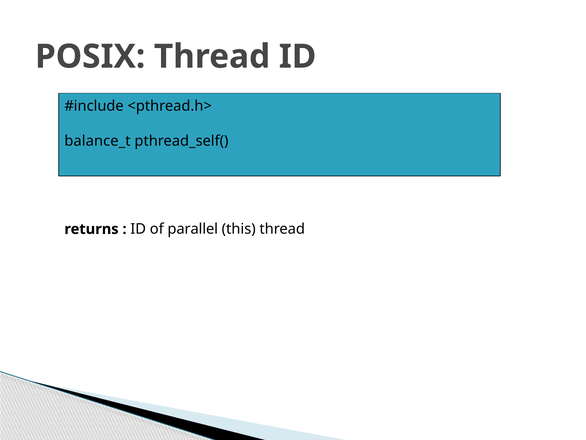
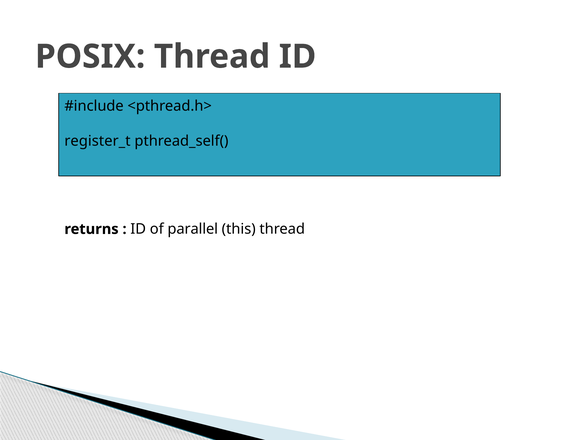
balance_t: balance_t -> register_t
